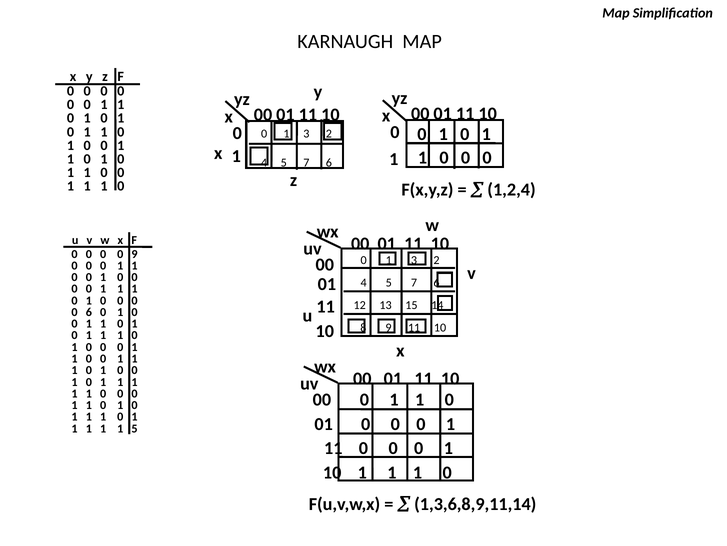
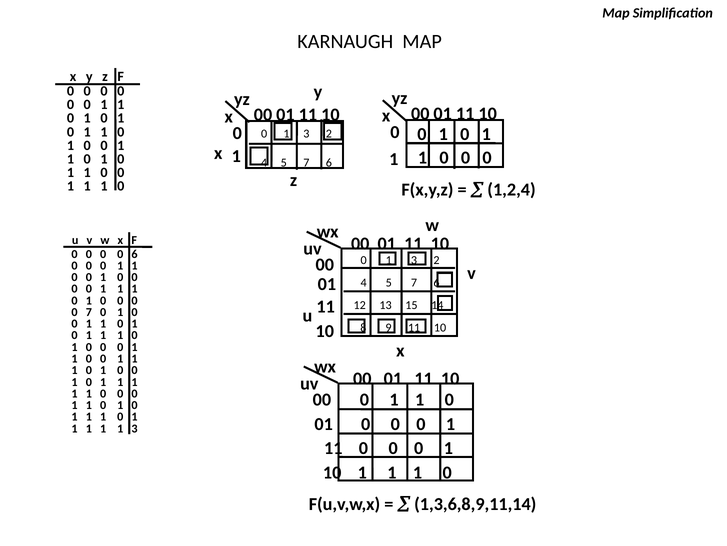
0 9: 9 -> 6
0 6: 6 -> 7
1 1 5: 5 -> 3
